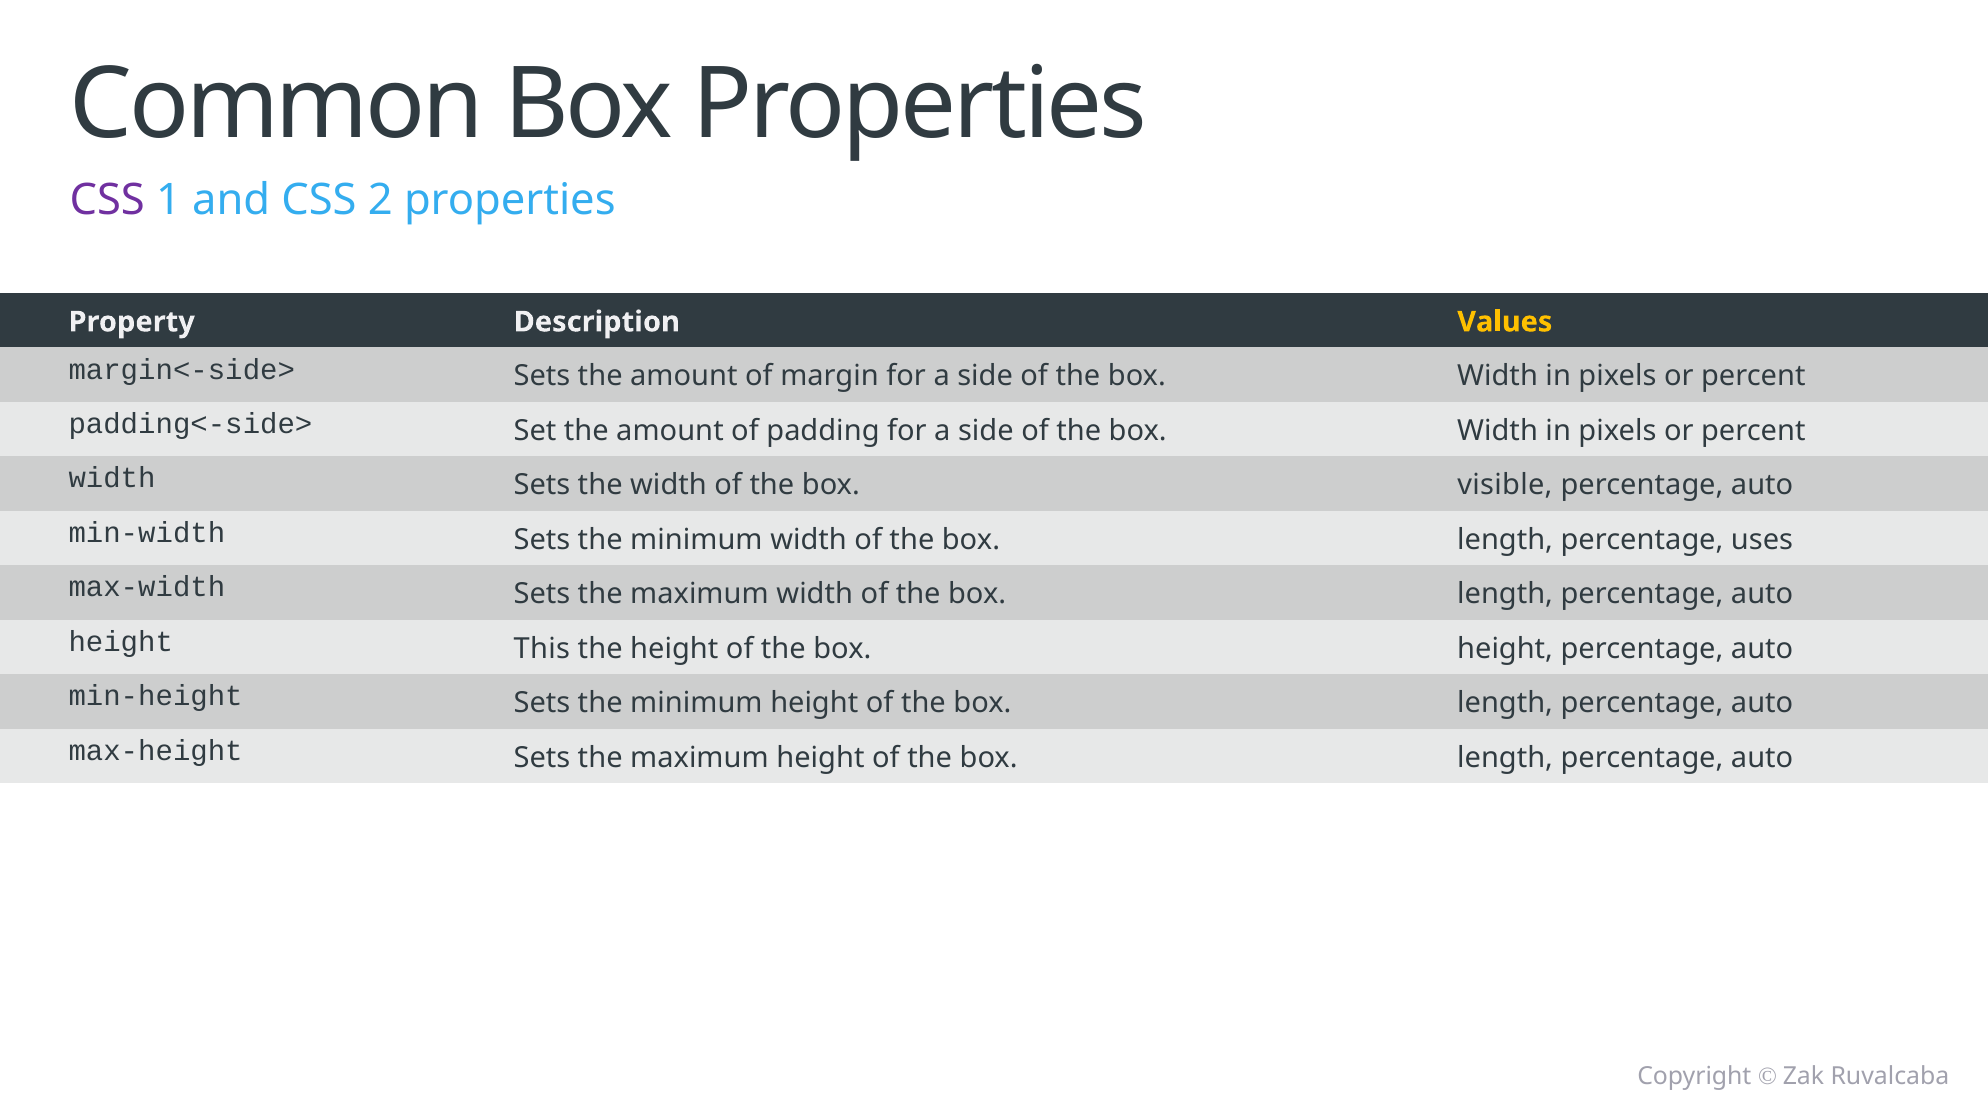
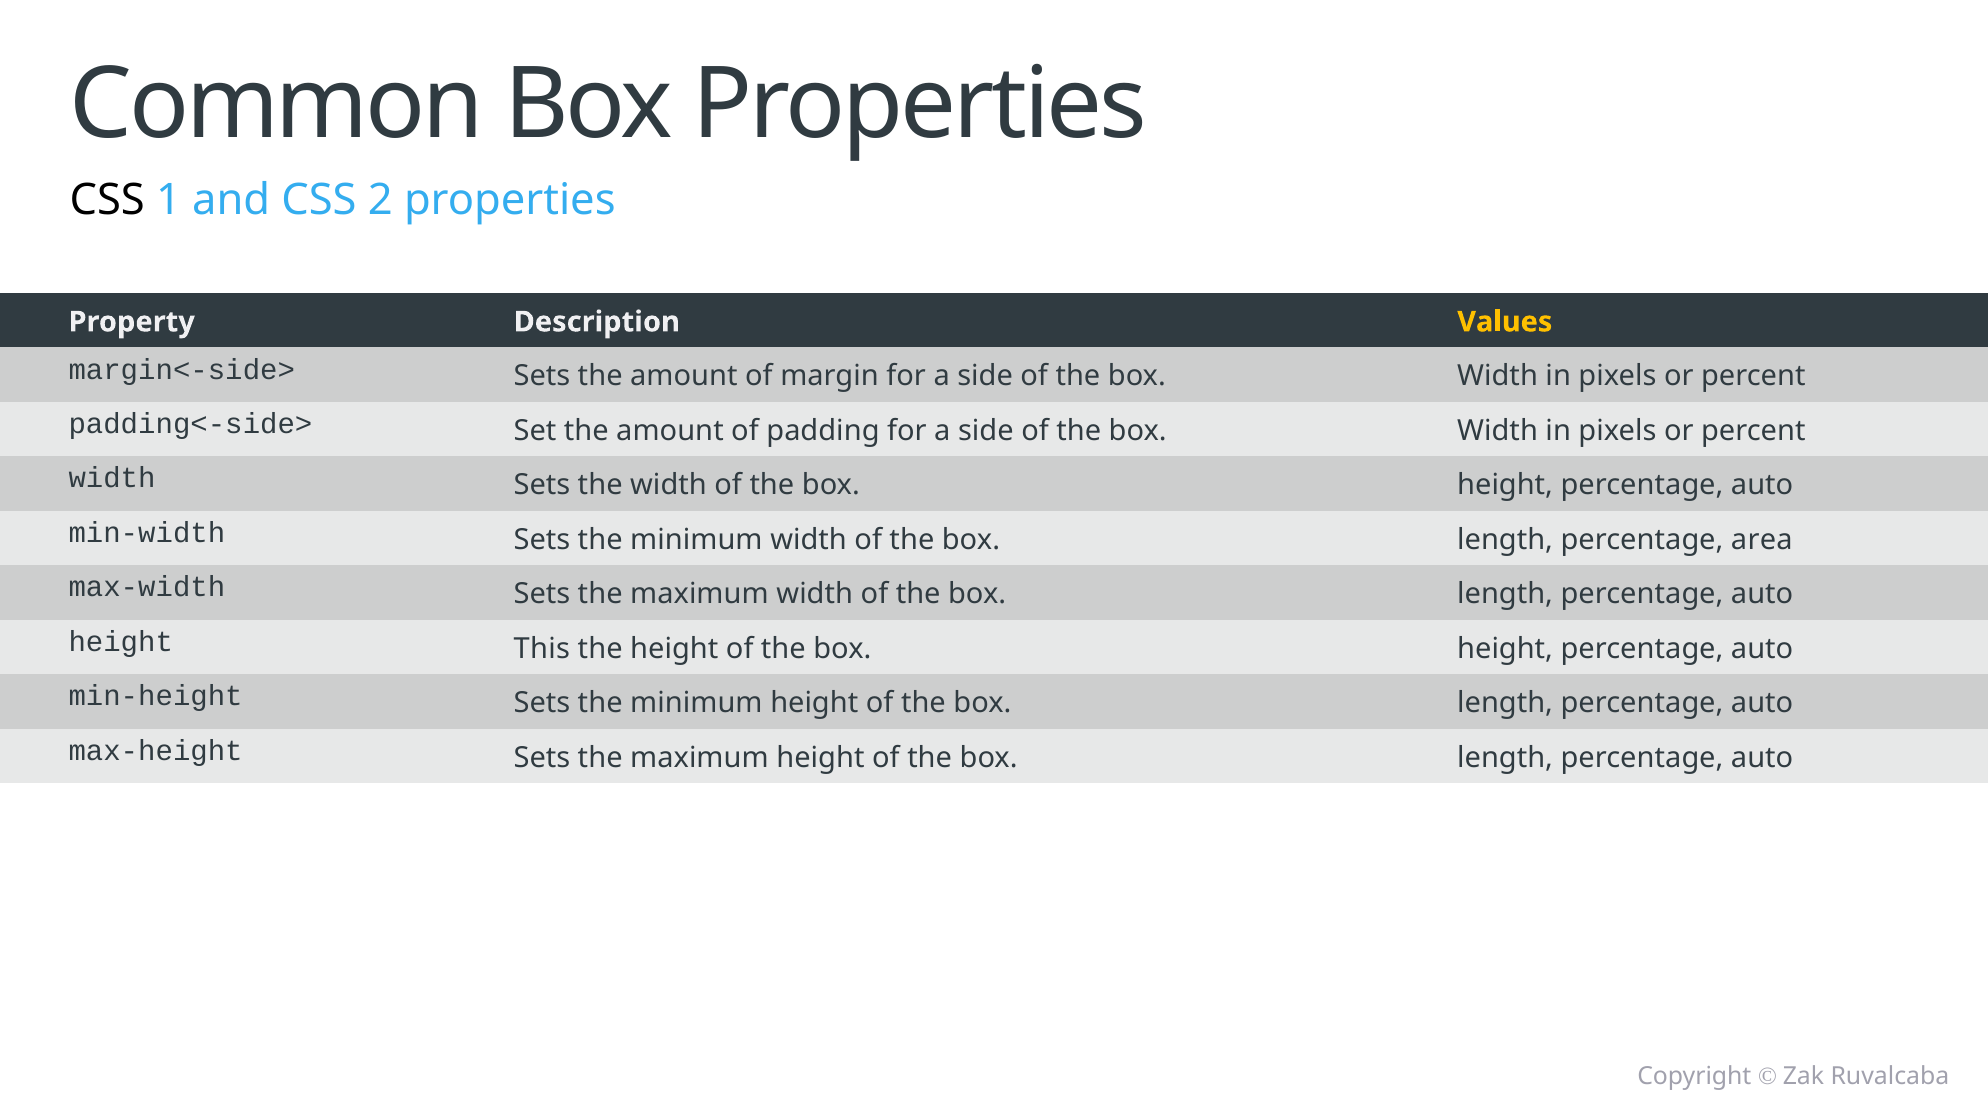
CSS at (107, 200) colour: purple -> black
visible at (1505, 485): visible -> height
uses: uses -> area
